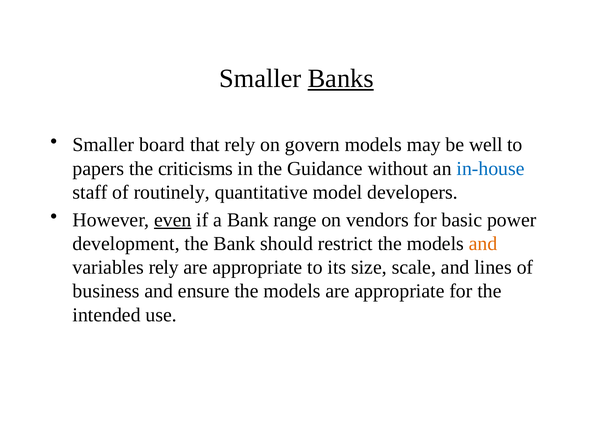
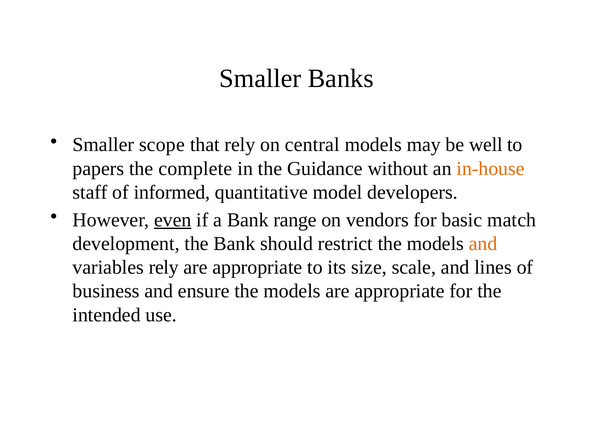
Banks underline: present -> none
board: board -> scope
govern: govern -> central
criticisms: criticisms -> complete
in-house colour: blue -> orange
routinely: routinely -> informed
power: power -> match
